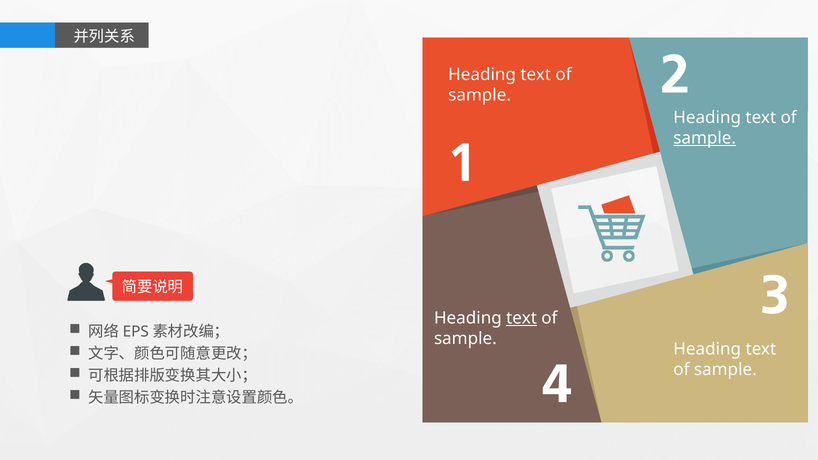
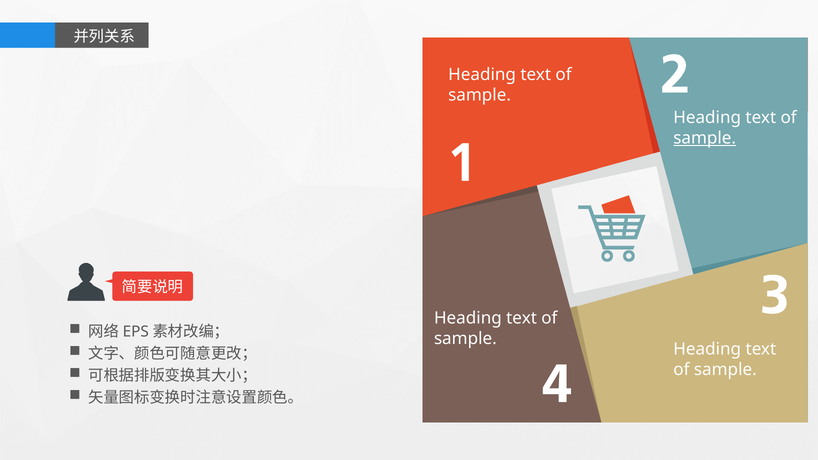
text at (522, 318) underline: present -> none
